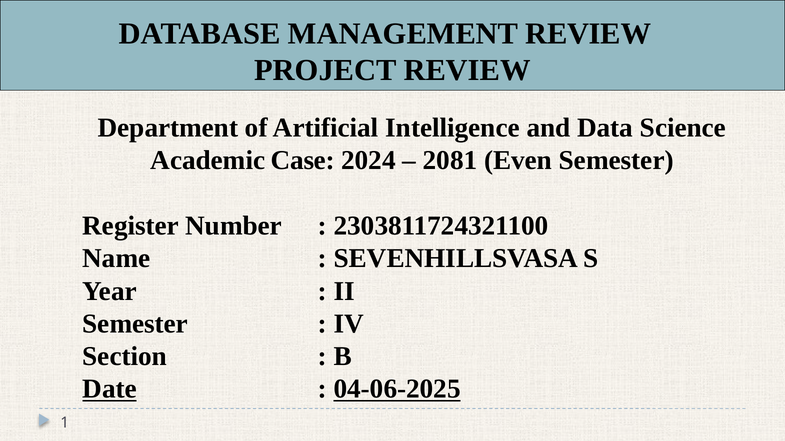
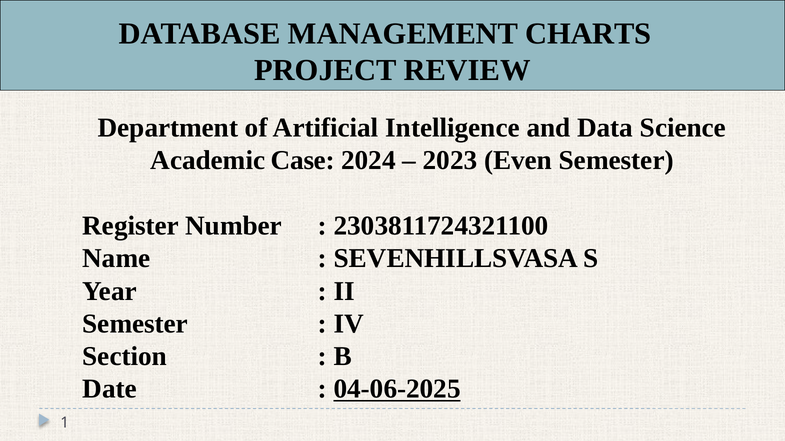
MANAGEMENT REVIEW: REVIEW -> CHARTS
2081: 2081 -> 2023
Date underline: present -> none
